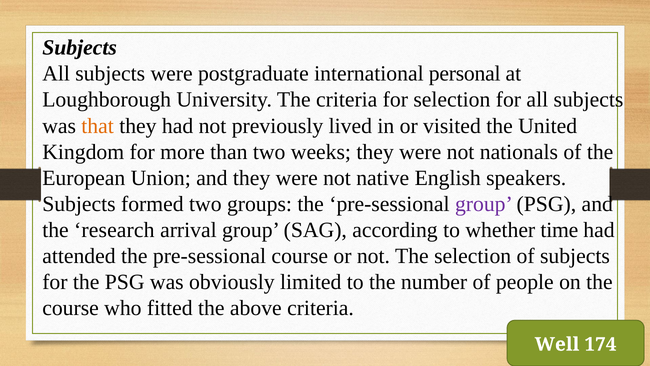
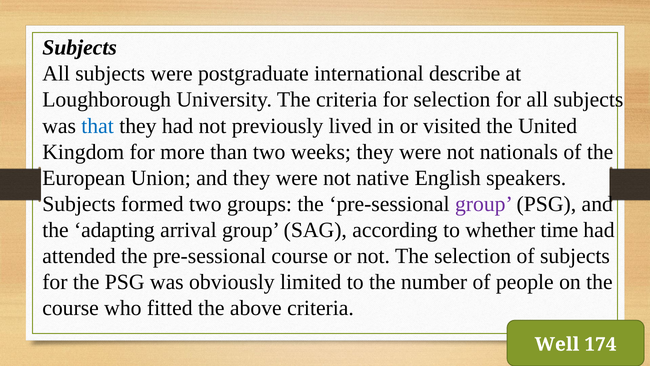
personal: personal -> describe
that colour: orange -> blue
research: research -> adapting
